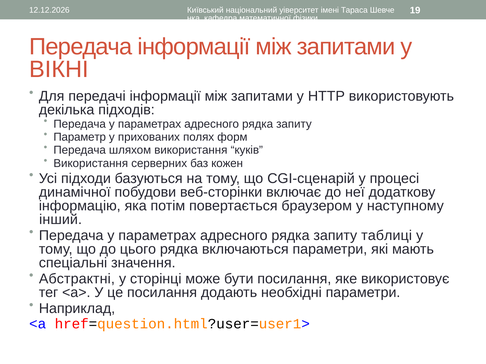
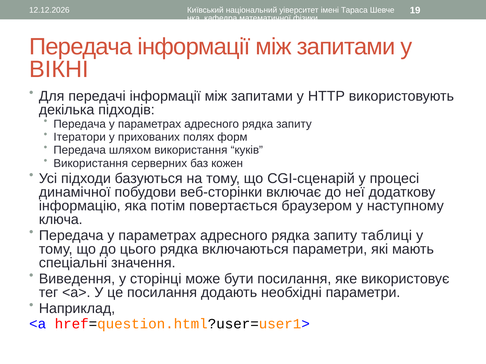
Параметр: Параметр -> Ітератори
інший: інший -> ключа
Абстрактні: Абстрактні -> Виведення
